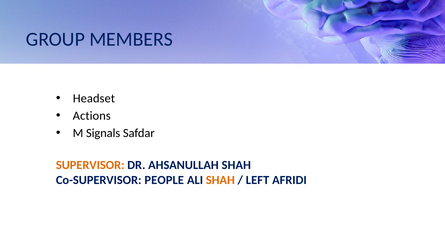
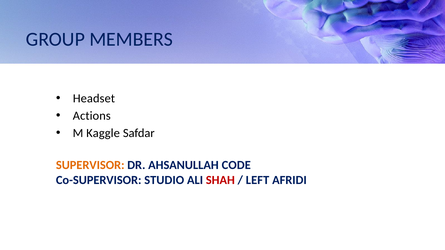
Signals: Signals -> Kaggle
AHSANULLAH SHAH: SHAH -> CODE
PEOPLE: PEOPLE -> STUDIO
SHAH at (220, 180) colour: orange -> red
